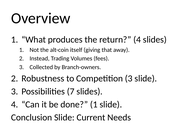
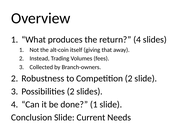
Competition 3: 3 -> 2
Possibilities 7: 7 -> 2
